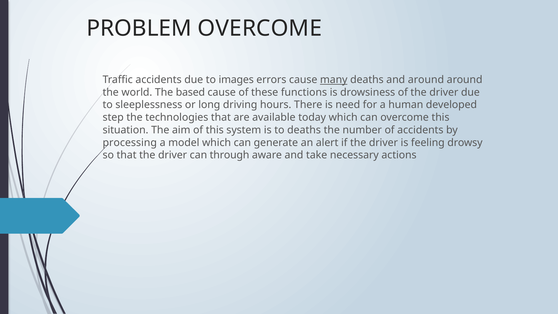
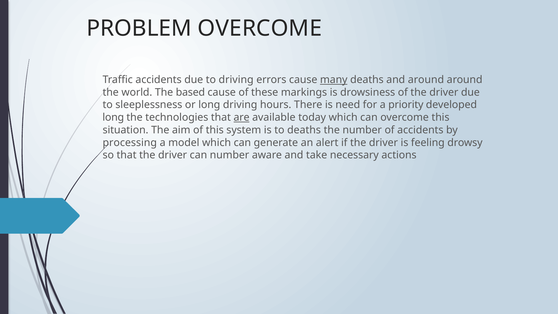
to images: images -> driving
functions: functions -> markings
human: human -> priority
step at (113, 117): step -> long
are underline: none -> present
can through: through -> number
